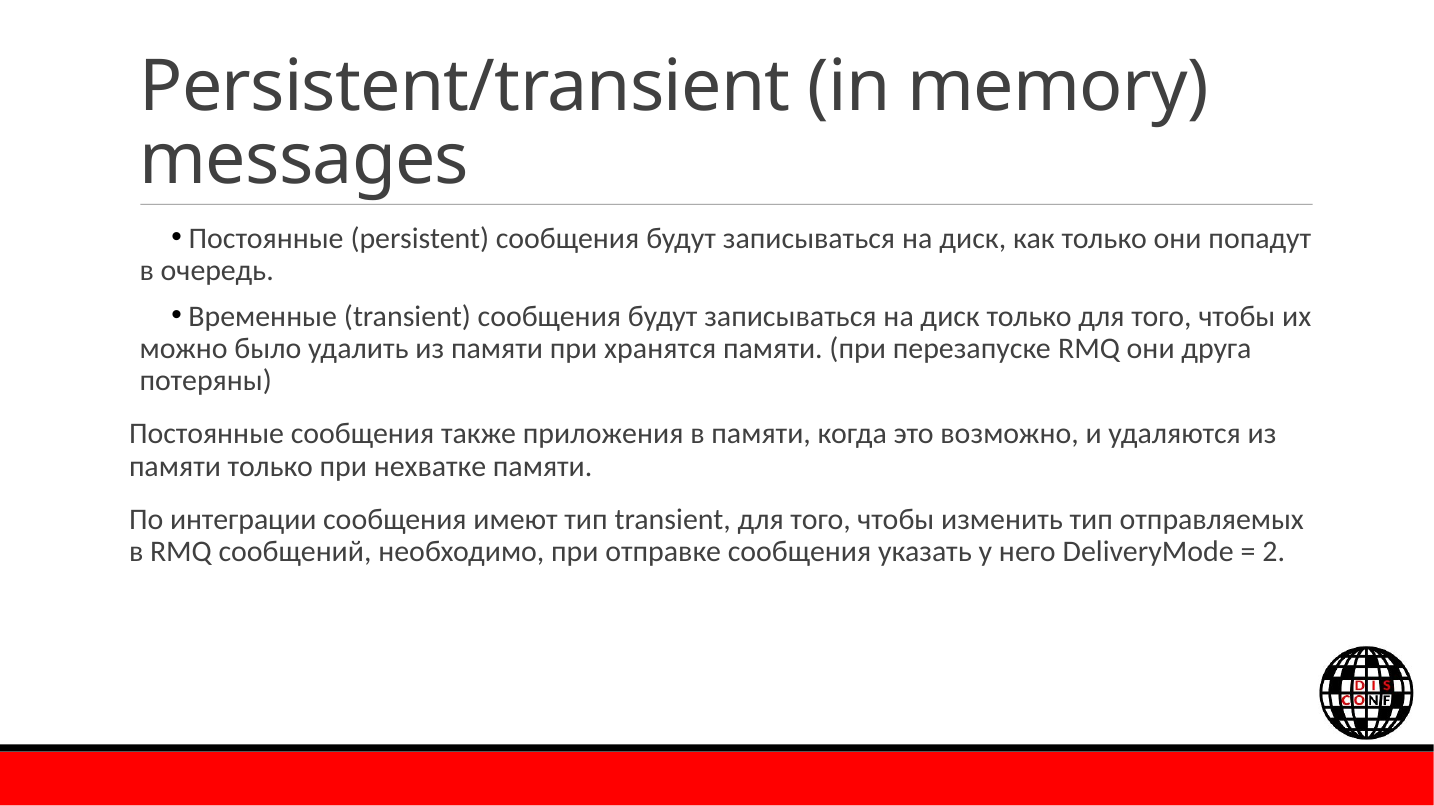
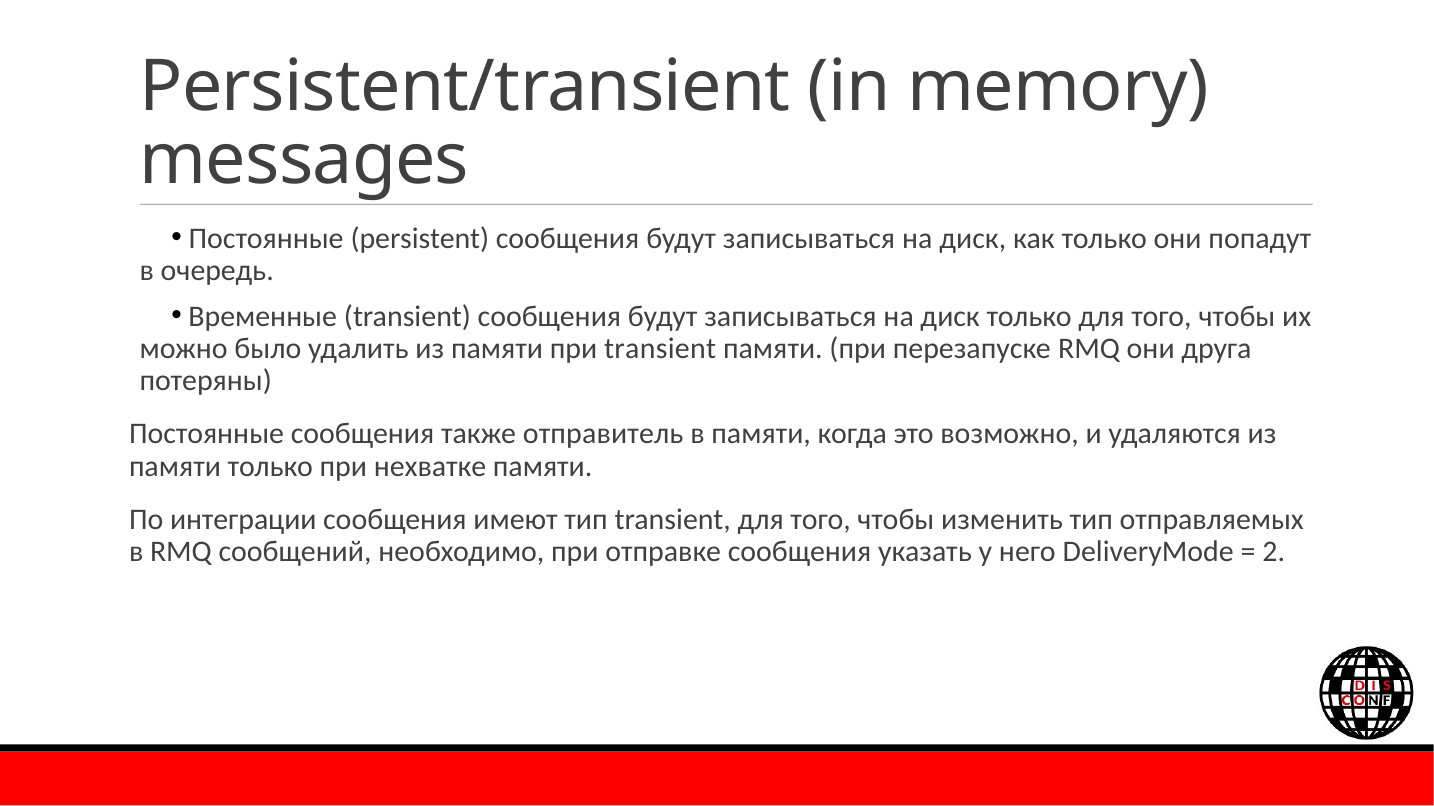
при хранятся: хранятся -> transient
приложения: приложения -> отправитель
